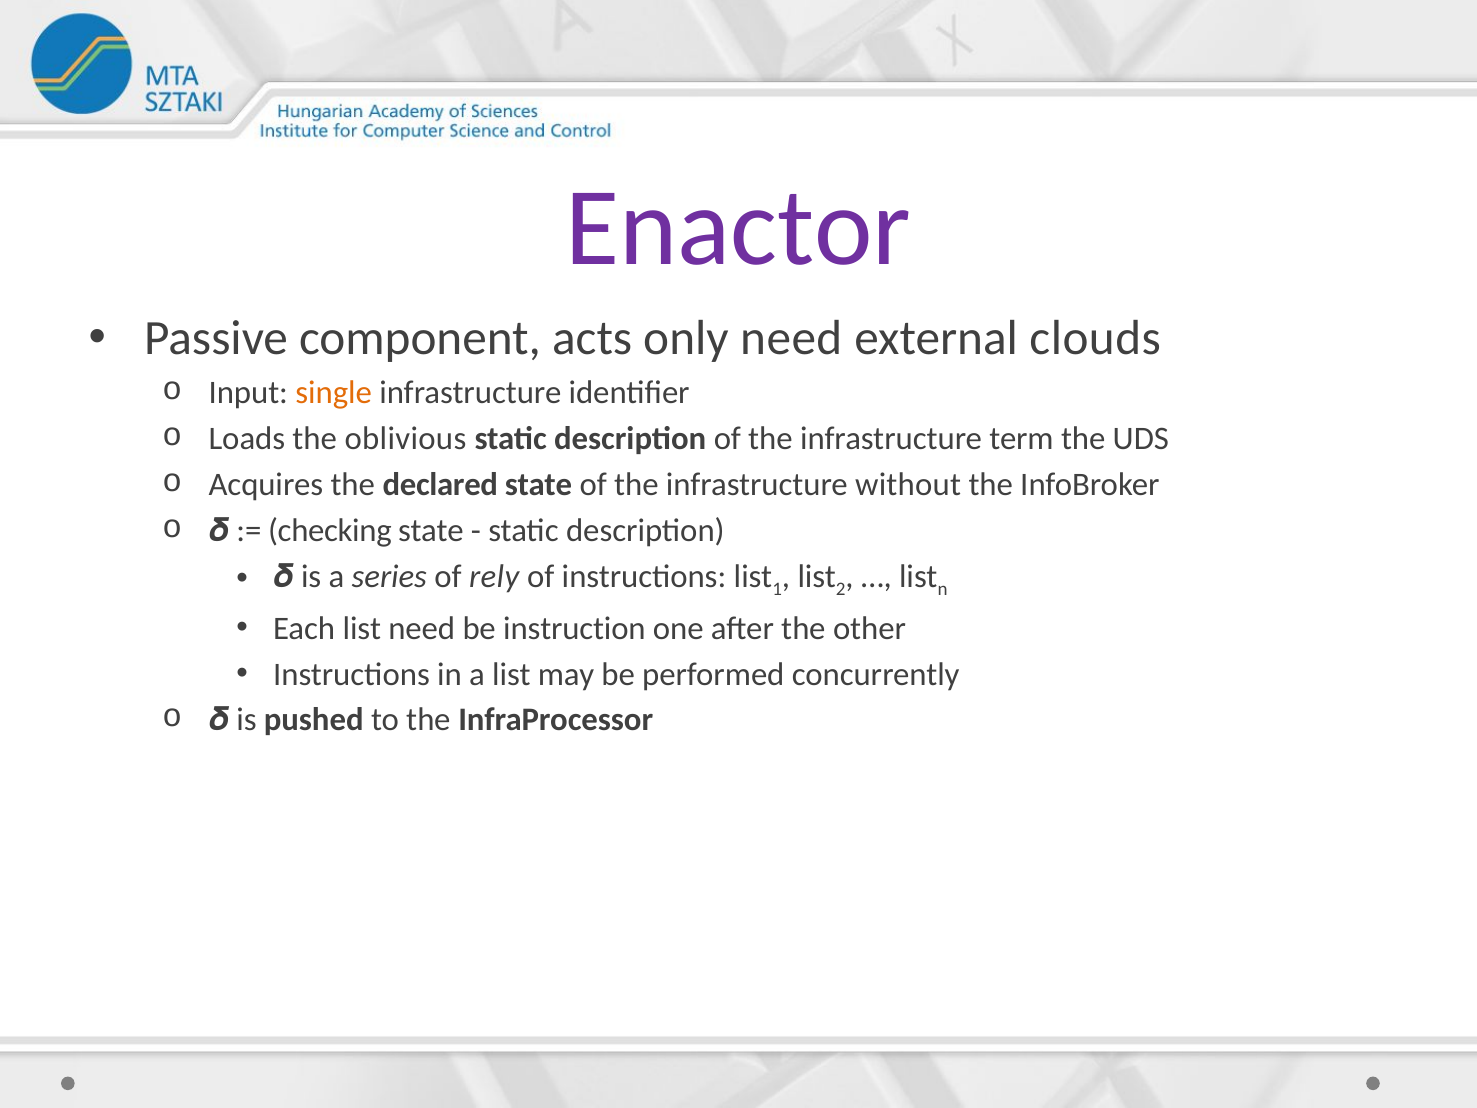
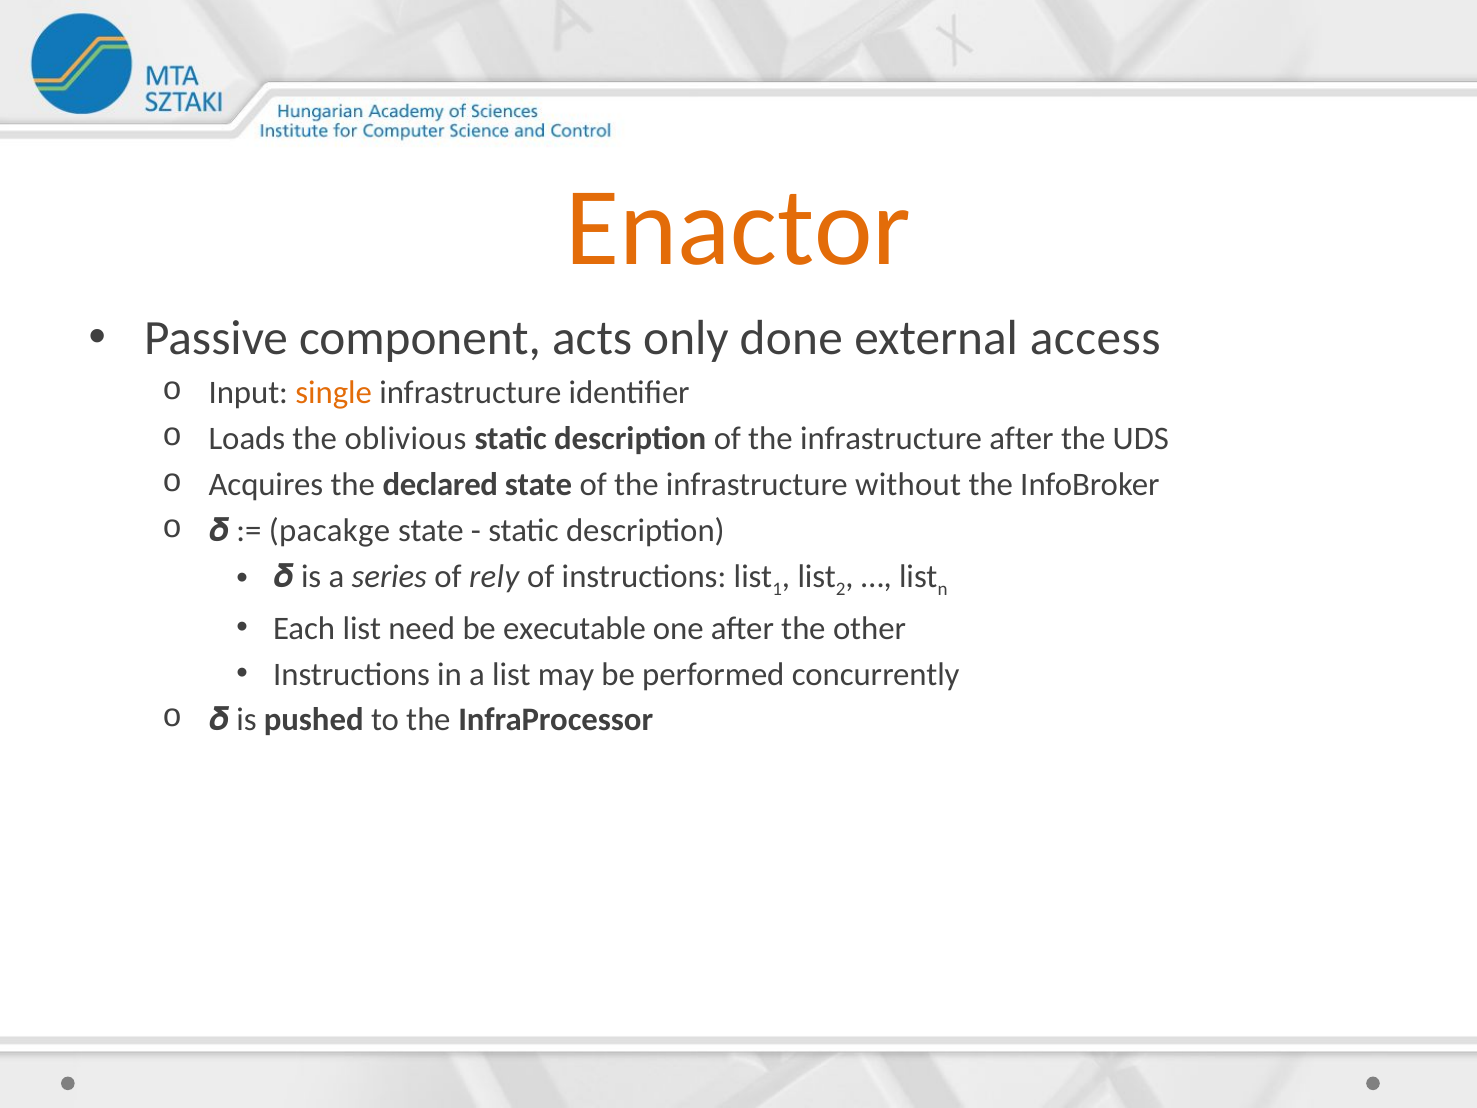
Enactor colour: purple -> orange
only need: need -> done
clouds: clouds -> access
infrastructure term: term -> after
checking: checking -> pacakge
instruction: instruction -> executable
